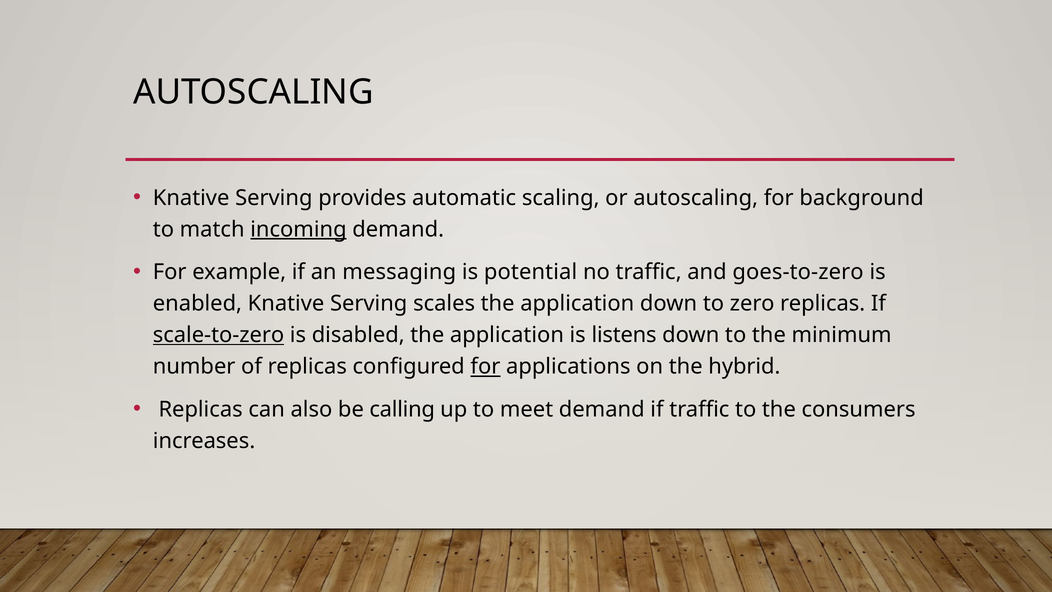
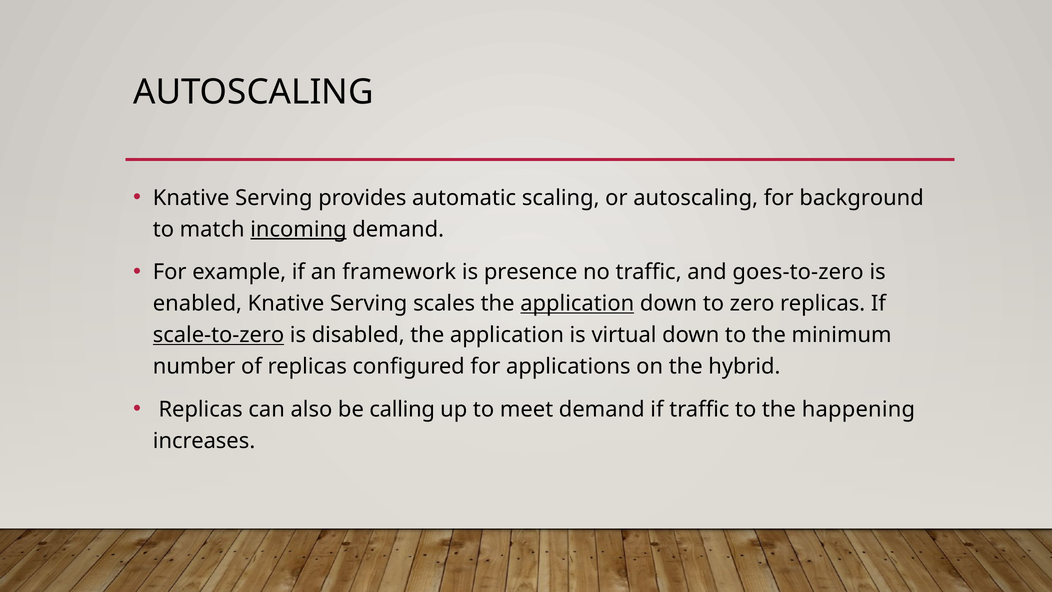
messaging: messaging -> framework
potential: potential -> presence
application at (577, 303) underline: none -> present
listens: listens -> virtual
for at (485, 367) underline: present -> none
consumers: consumers -> happening
